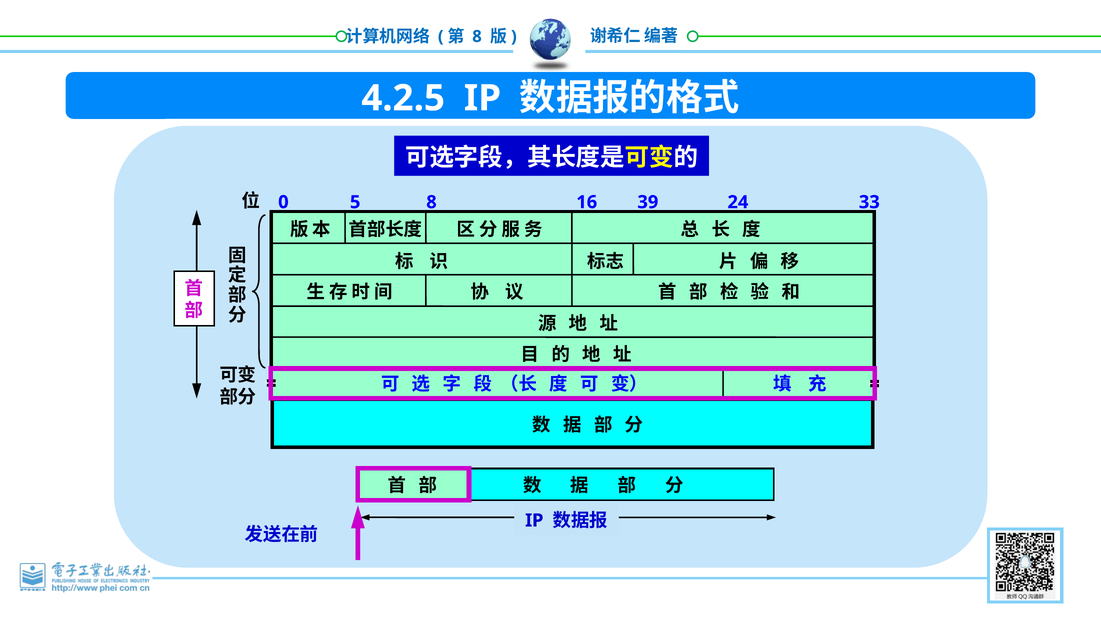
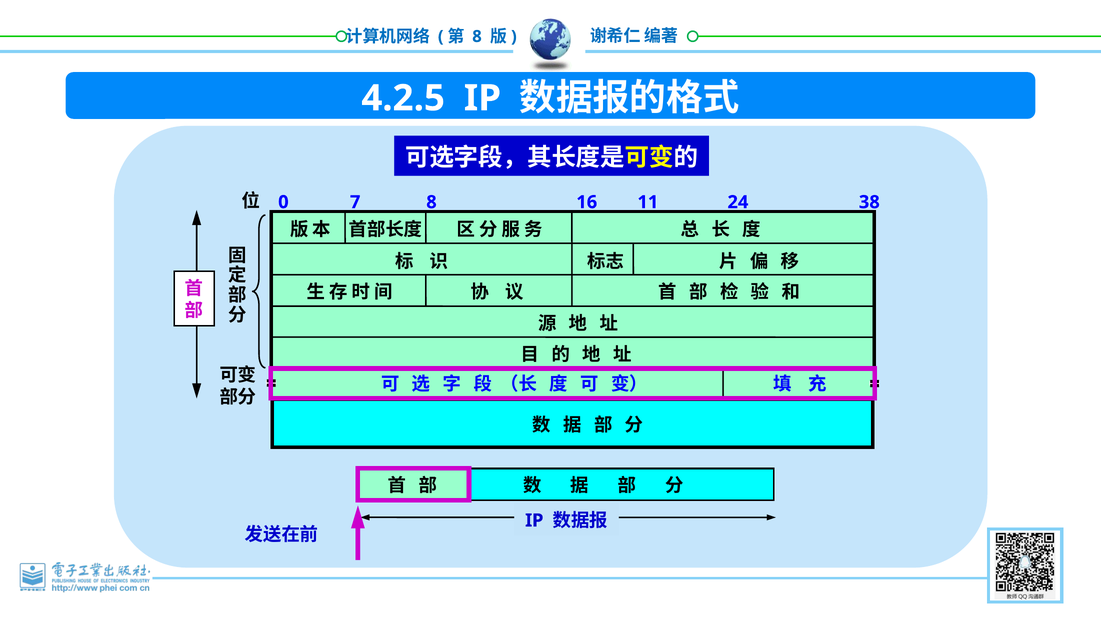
5: 5 -> 7
39: 39 -> 11
33: 33 -> 38
